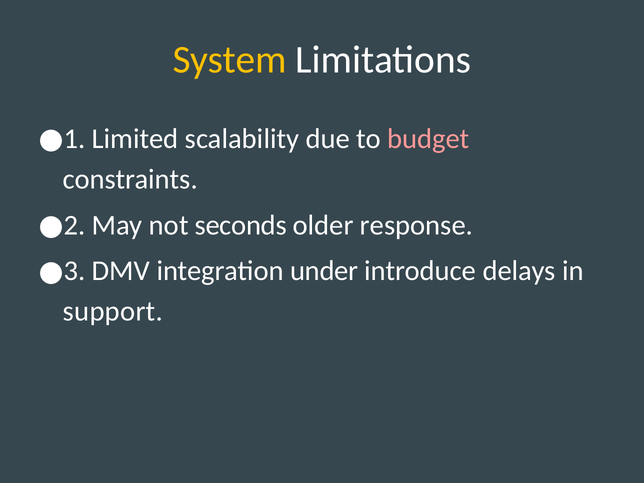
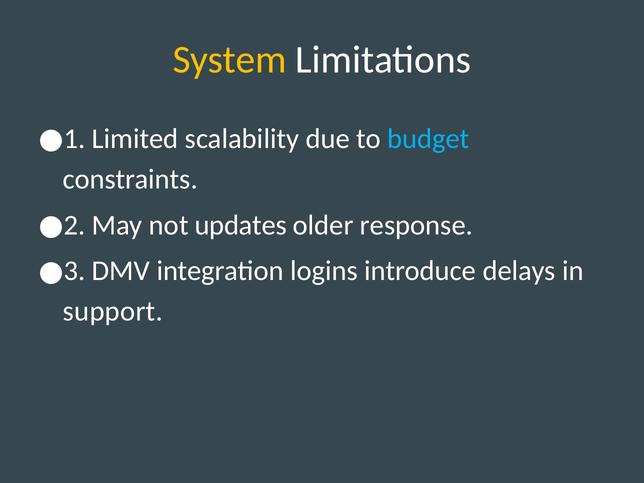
budget colour: pink -> light blue
seconds: seconds -> updates
under: under -> logins
